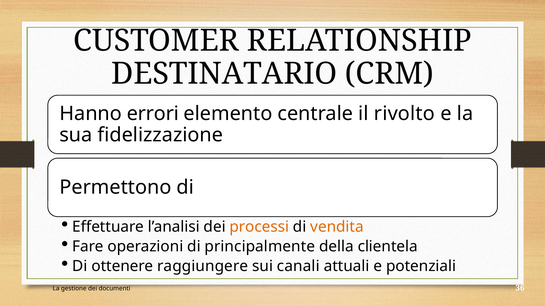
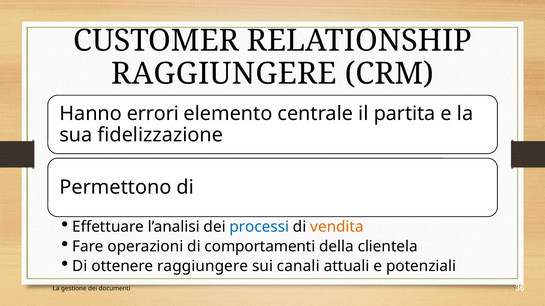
DESTINATARIO at (224, 74): DESTINATARIO -> RAGGIUNGERE
rivolto: rivolto -> partita
processi colour: orange -> blue
principalmente: principalmente -> comportamenti
